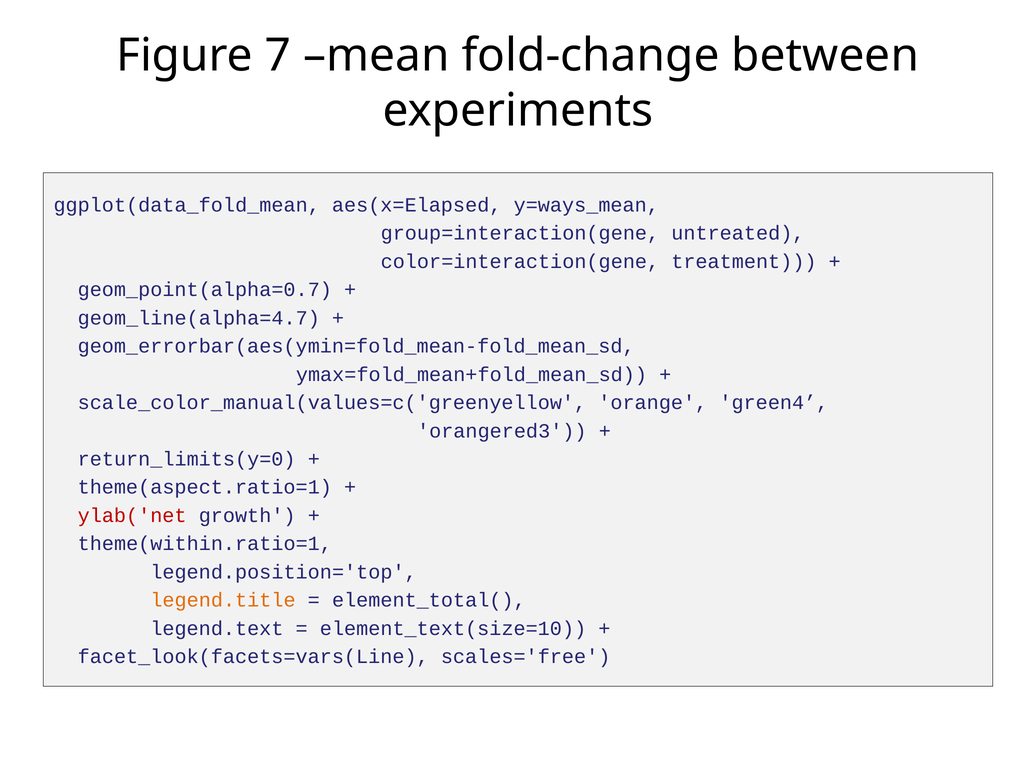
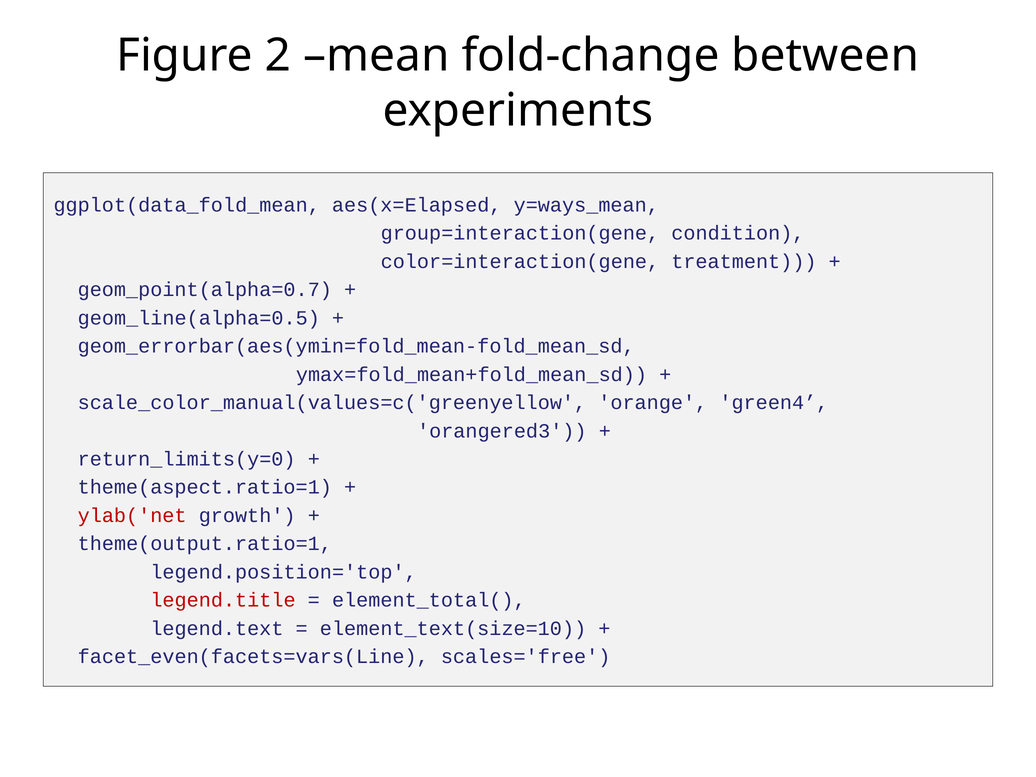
7: 7 -> 2
untreated: untreated -> condition
geom_line(alpha=4.7: geom_line(alpha=4.7 -> geom_line(alpha=0.5
theme(within.ratio=1: theme(within.ratio=1 -> theme(output.ratio=1
legend.title colour: orange -> red
facet_look(facets=vars(Line: facet_look(facets=vars(Line -> facet_even(facets=vars(Line
